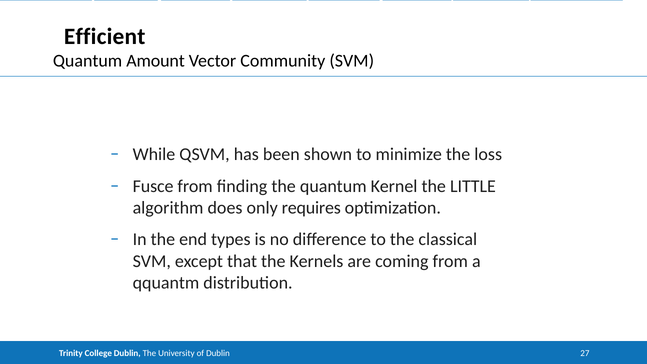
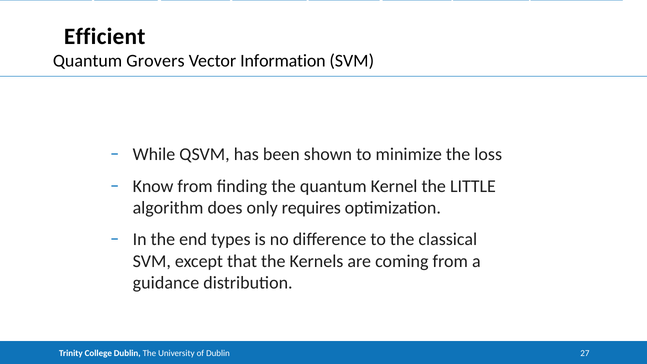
Amount: Amount -> Grovers
Community: Community -> Information
Fusce: Fusce -> Know
qquantm: qquantm -> guidance
